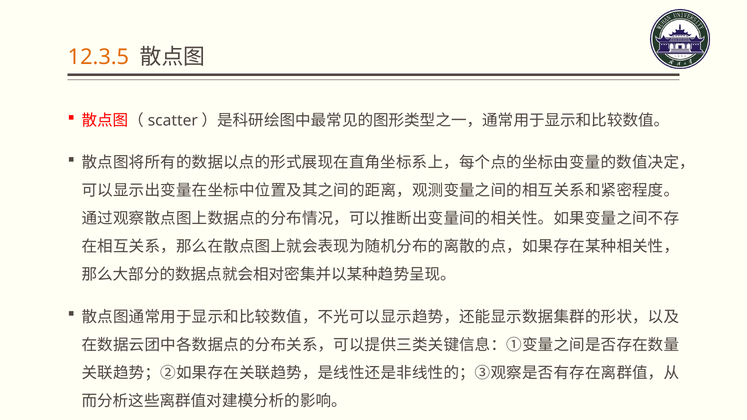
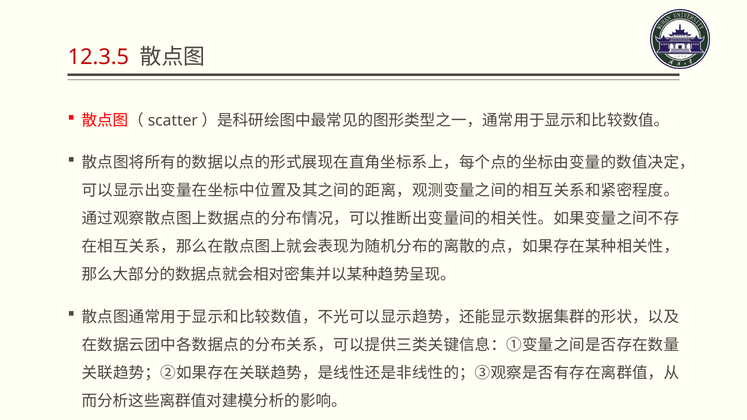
12.3.5 colour: orange -> red
